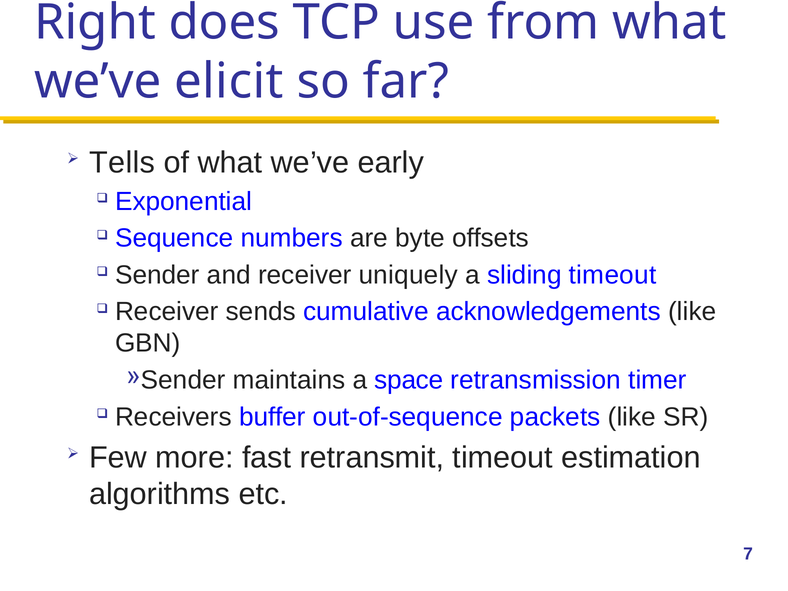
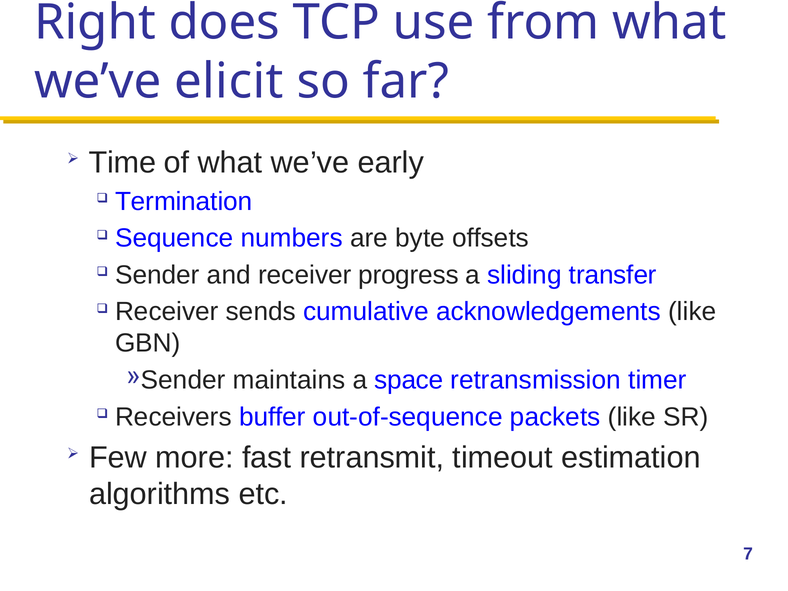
Tells: Tells -> Time
Exponential: Exponential -> Termination
uniquely: uniquely -> progress
sliding timeout: timeout -> transfer
